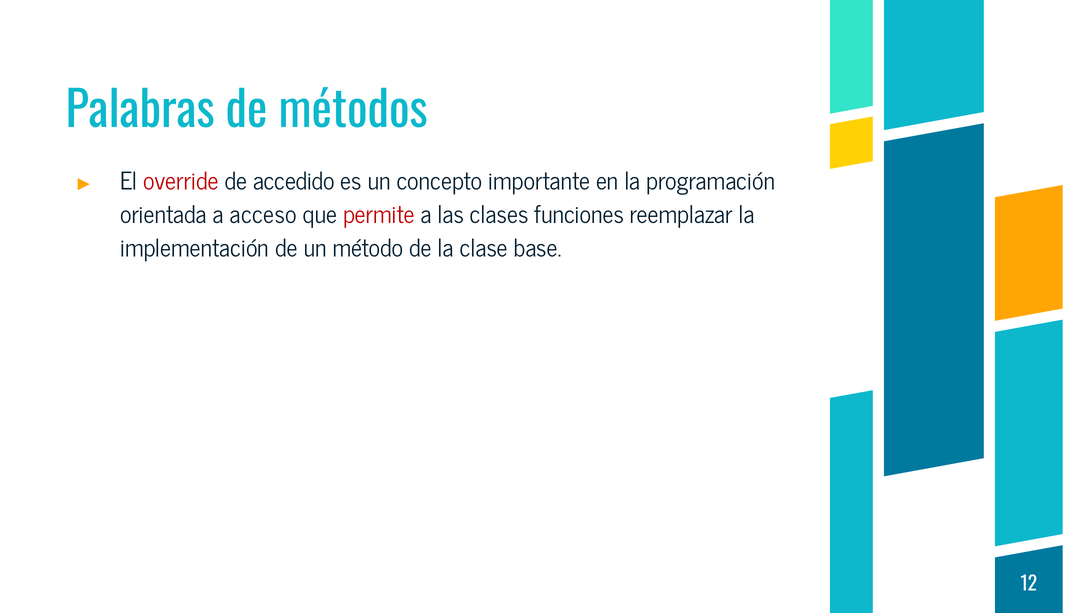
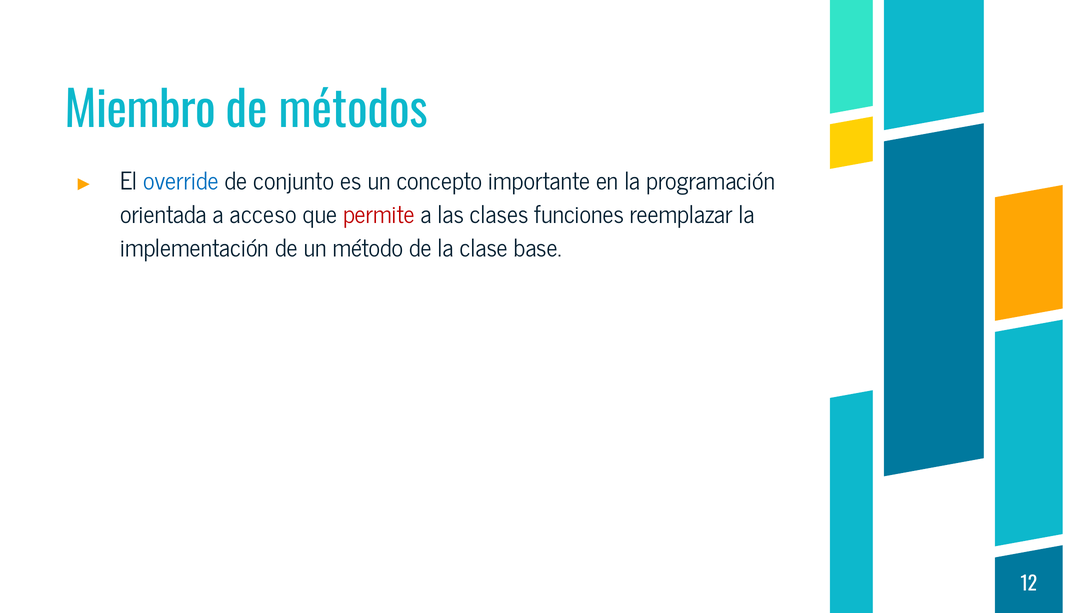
Palabras: Palabras -> Miembro
override colour: red -> blue
accedido: accedido -> conjunto
